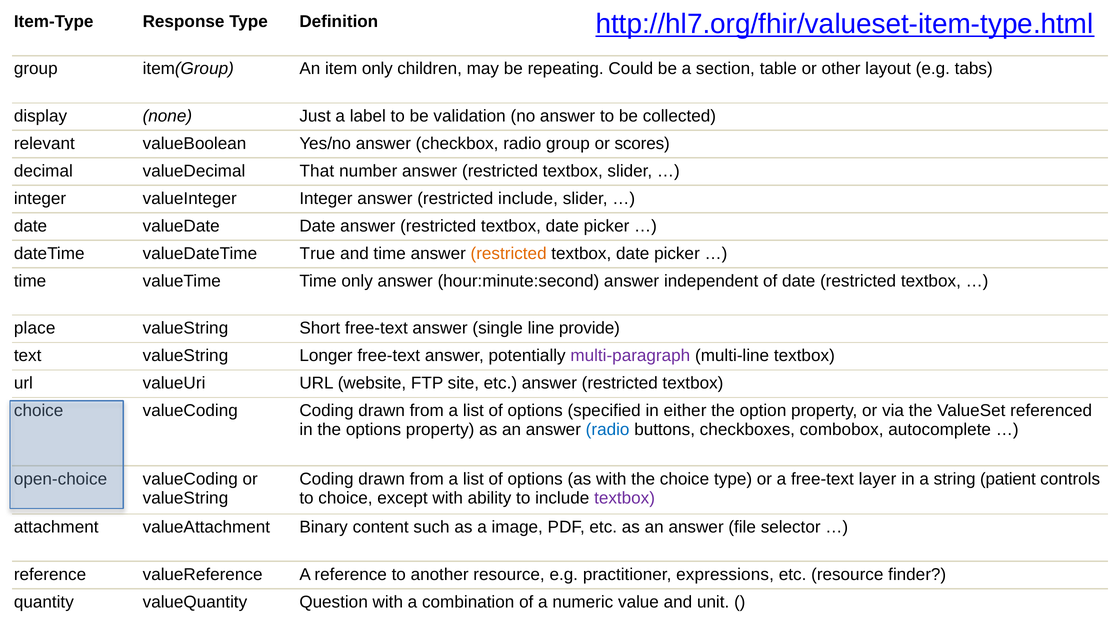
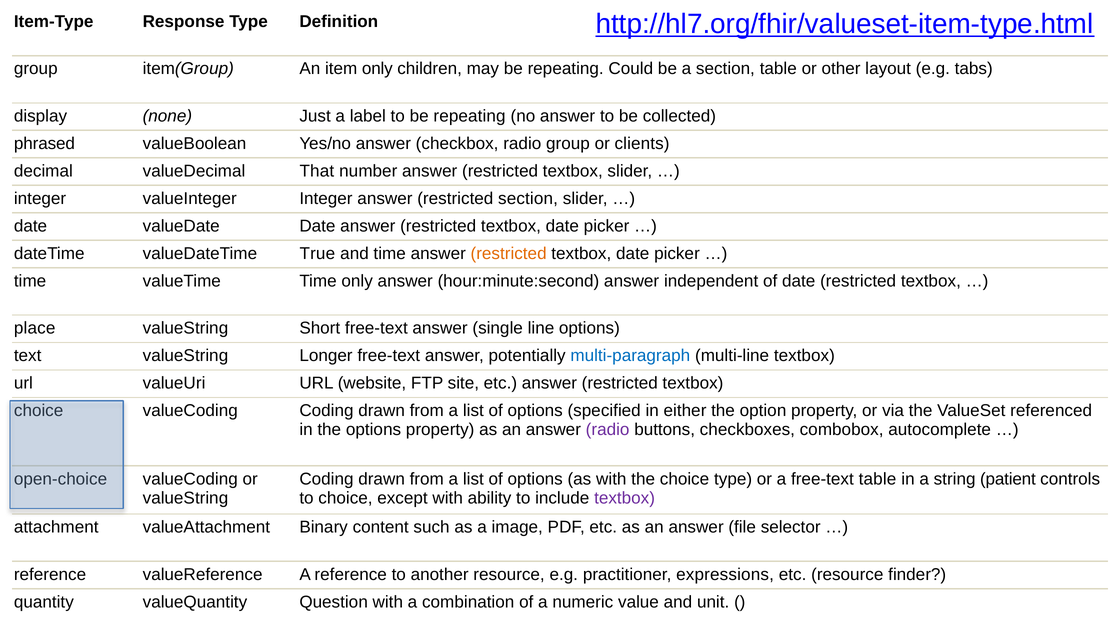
to be validation: validation -> repeating
relevant: relevant -> phrased
scores: scores -> clients
restricted include: include -> section
line provide: provide -> options
multi-paragraph colour: purple -> blue
radio at (608, 430) colour: blue -> purple
free-text layer: layer -> table
